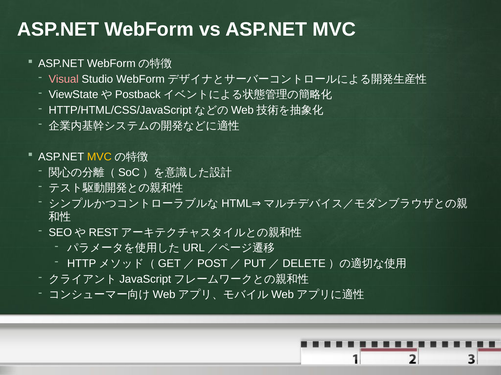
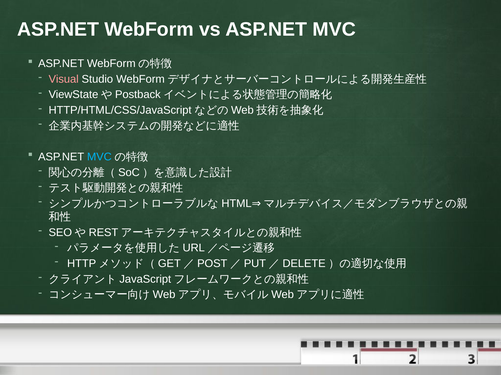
MVC at (99, 157) colour: yellow -> light blue
